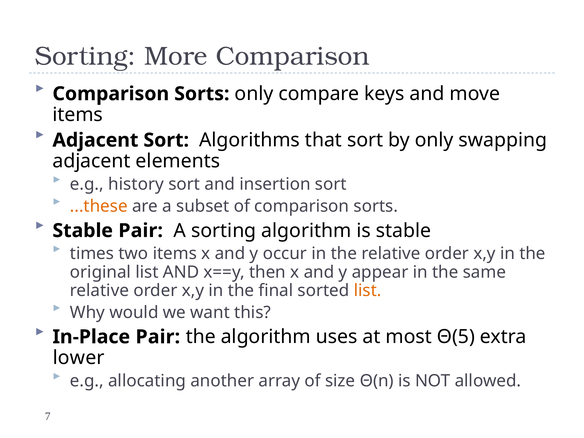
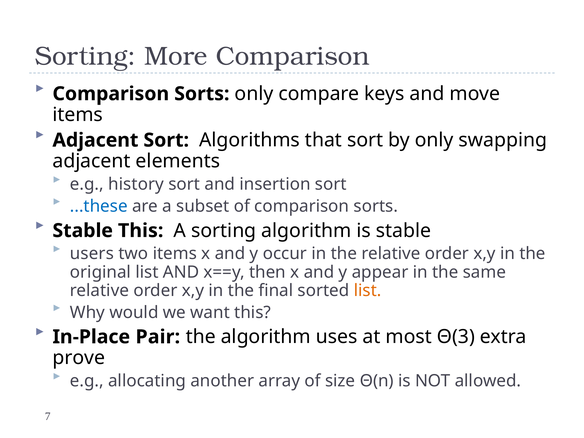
...these colour: orange -> blue
Stable Pair: Pair -> This
times: times -> users
Θ(5: Θ(5 -> Θ(3
lower: lower -> prove
